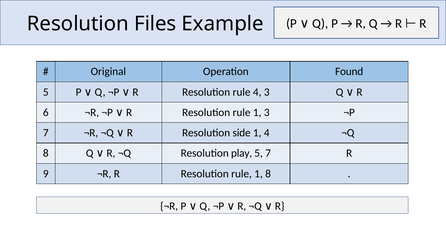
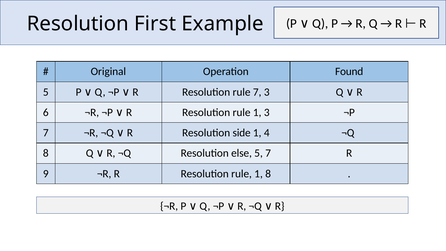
Files: Files -> First
rule 4: 4 -> 7
play: play -> else
